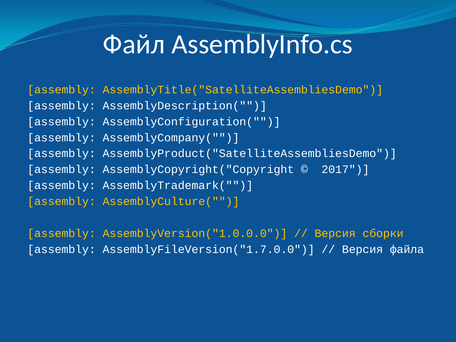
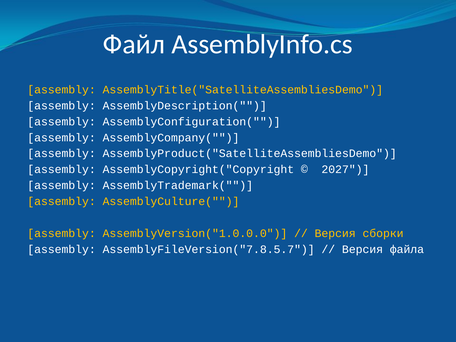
2017: 2017 -> 2027
AssemblyFileVersion("1.7.0.0: AssemblyFileVersion("1.7.0.0 -> AssemblyFileVersion("7.8.5.7
